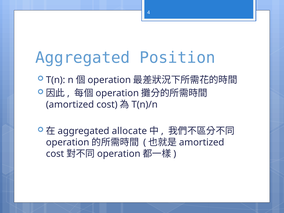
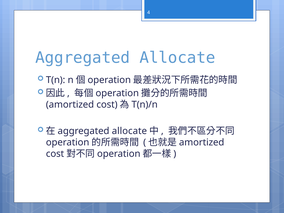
Position at (177, 58): Position -> Allocate
